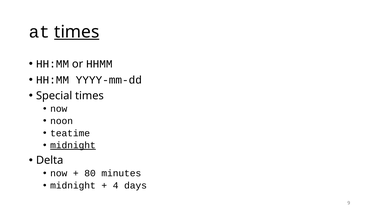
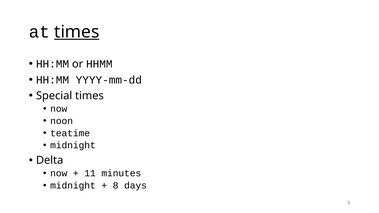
midnight at (73, 145) underline: present -> none
80: 80 -> 11
4: 4 -> 8
